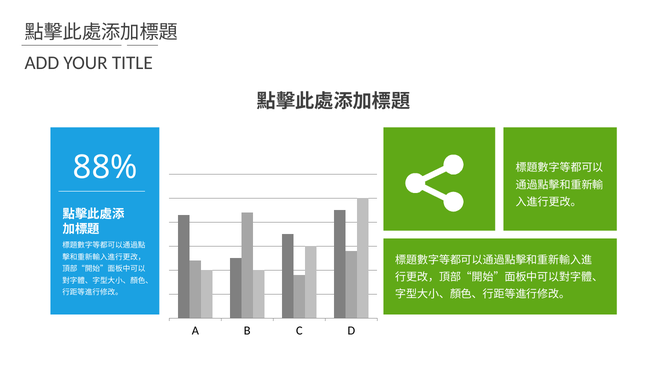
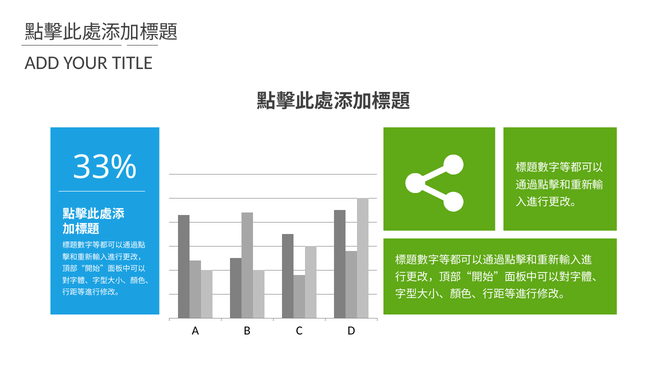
88%: 88% -> 33%
